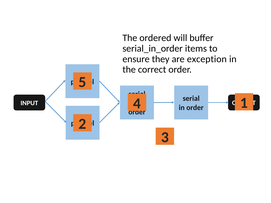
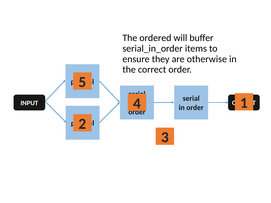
exception: exception -> otherwise
